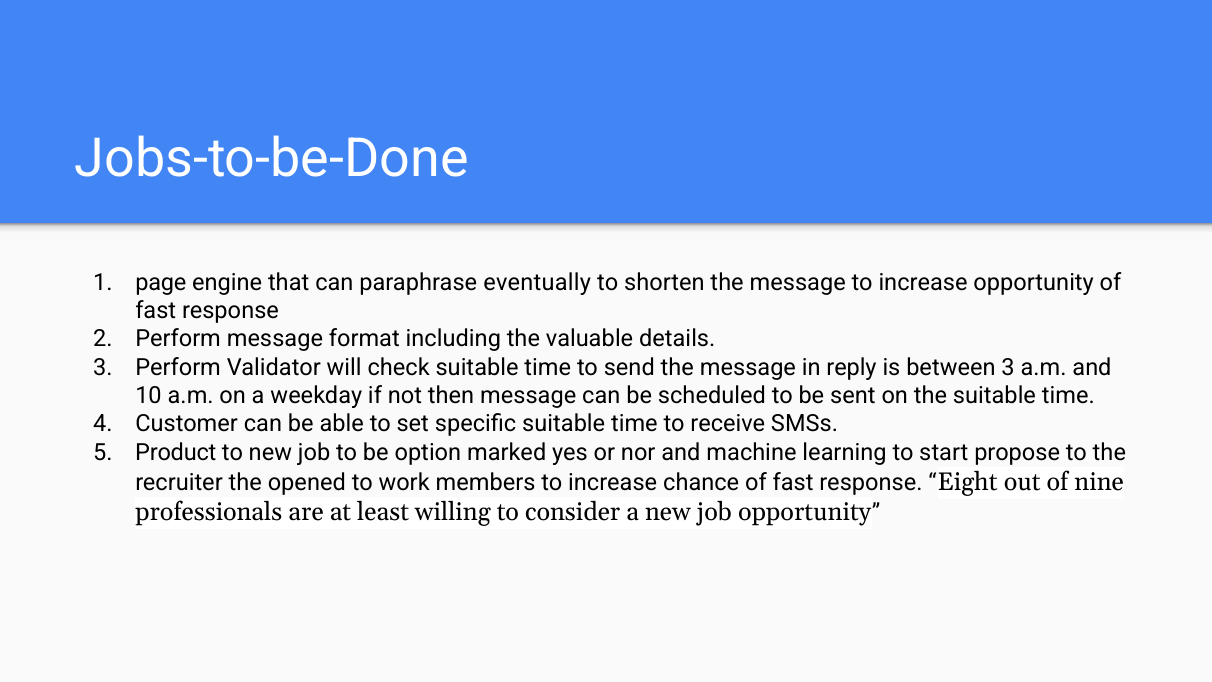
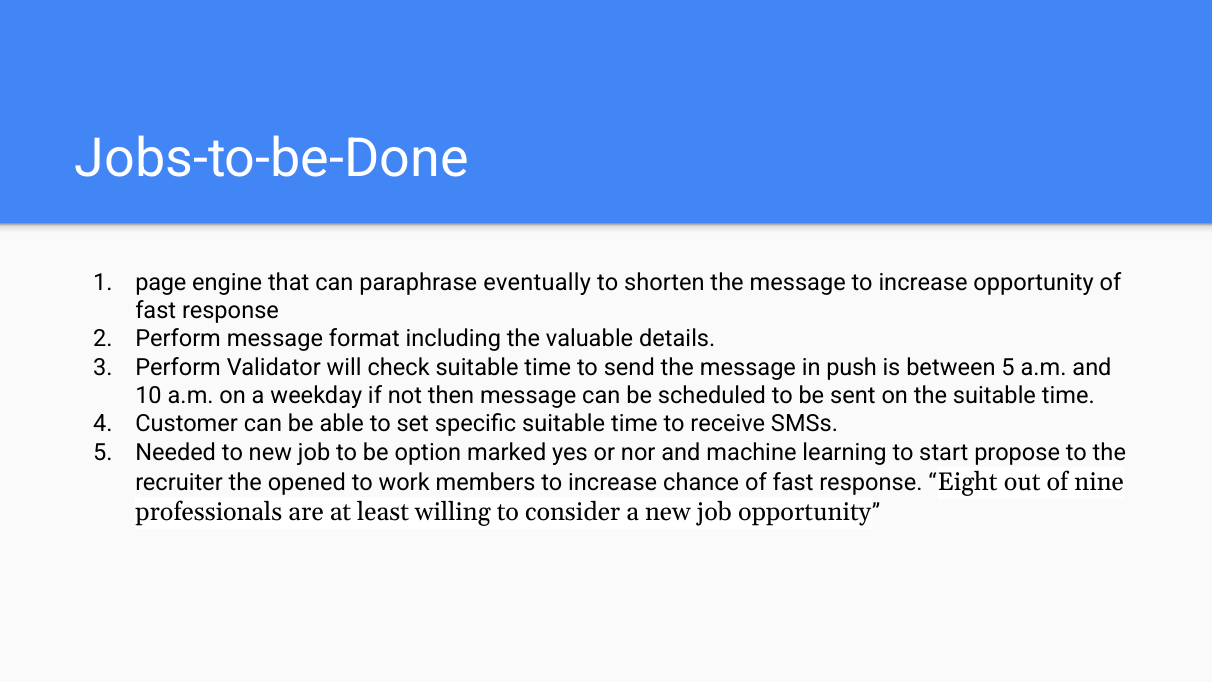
reply: reply -> push
between 3: 3 -> 5
Product: Product -> Needed
